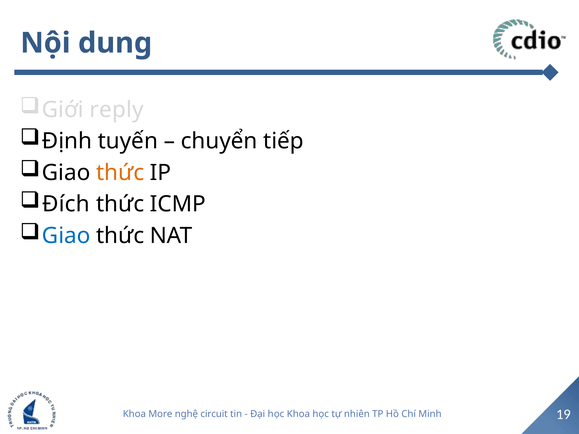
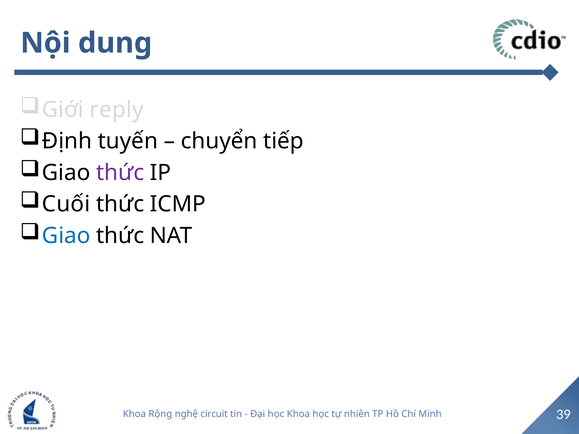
thức at (120, 173) colour: orange -> purple
Đích: Đích -> Cuối
More: More -> Rộng
19: 19 -> 39
